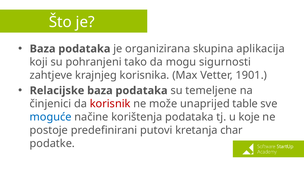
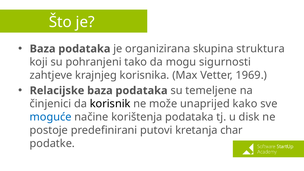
aplikacija: aplikacija -> struktura
1901: 1901 -> 1969
korisnik colour: red -> black
table: table -> kako
koje: koje -> disk
